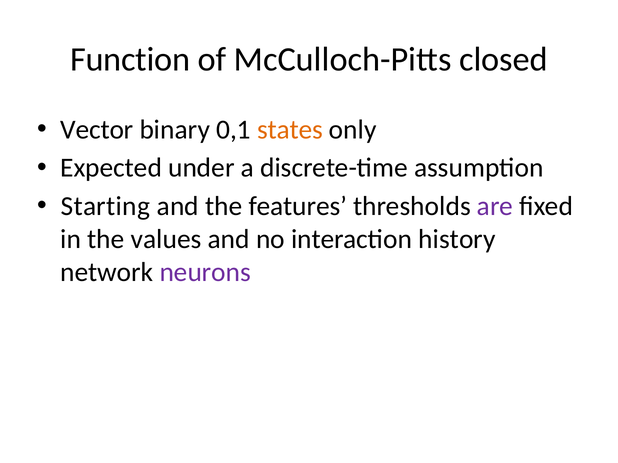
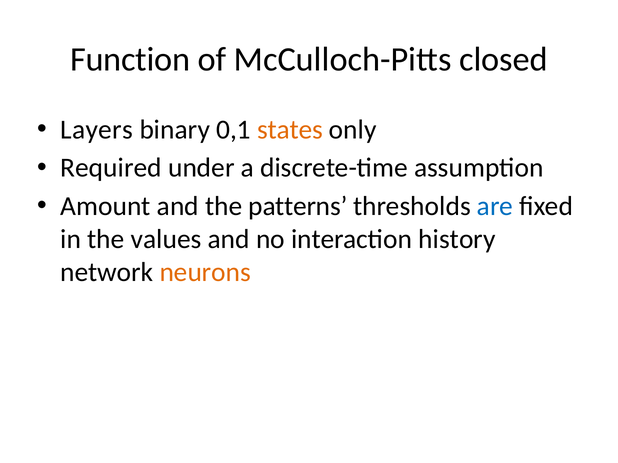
Vector: Vector -> Layers
Expected: Expected -> Required
Starting: Starting -> Amount
features: features -> patterns
are colour: purple -> blue
neurons colour: purple -> orange
